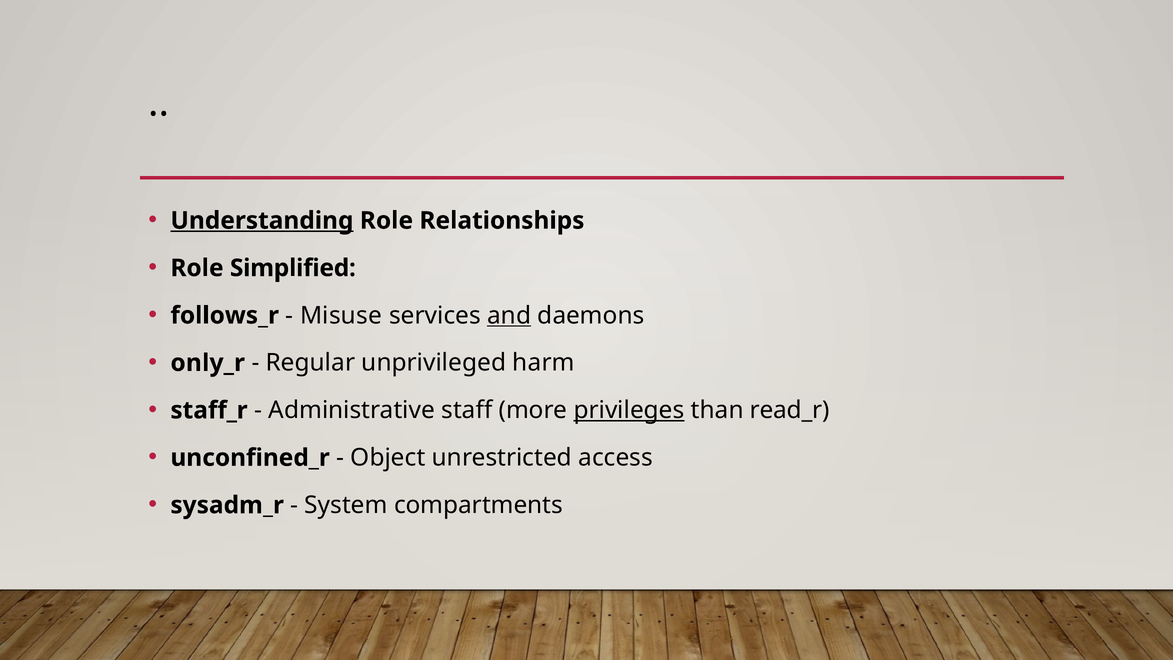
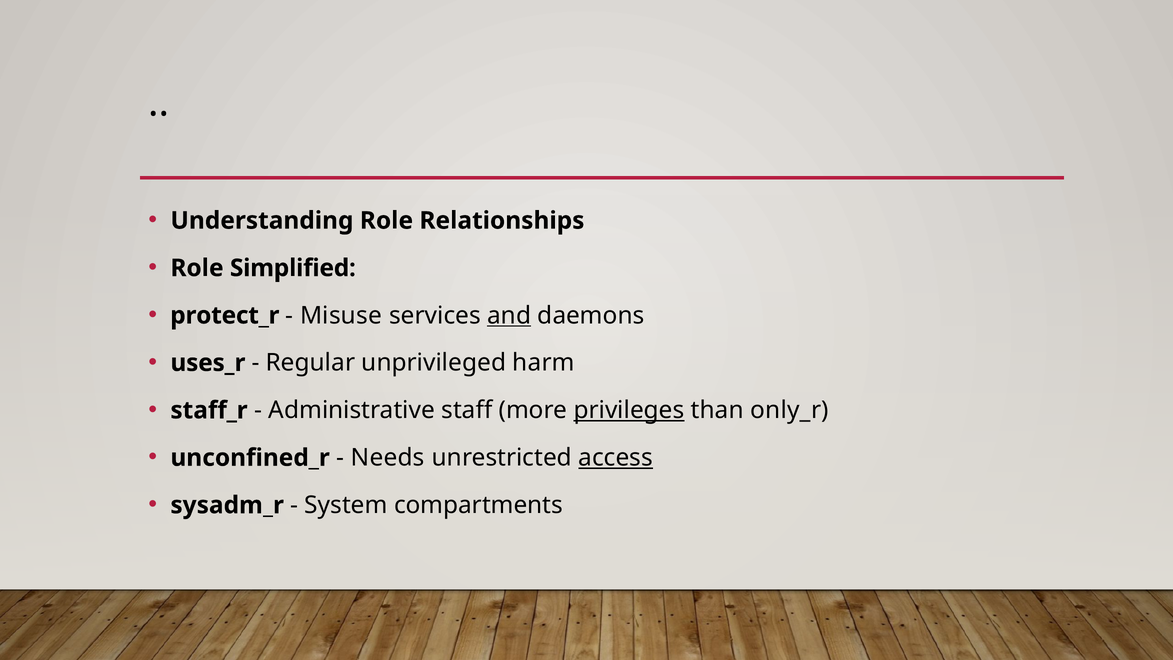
Understanding underline: present -> none
follows_r: follows_r -> protect_r
only_r: only_r -> uses_r
read_r: read_r -> only_r
Object: Object -> Needs
access underline: none -> present
